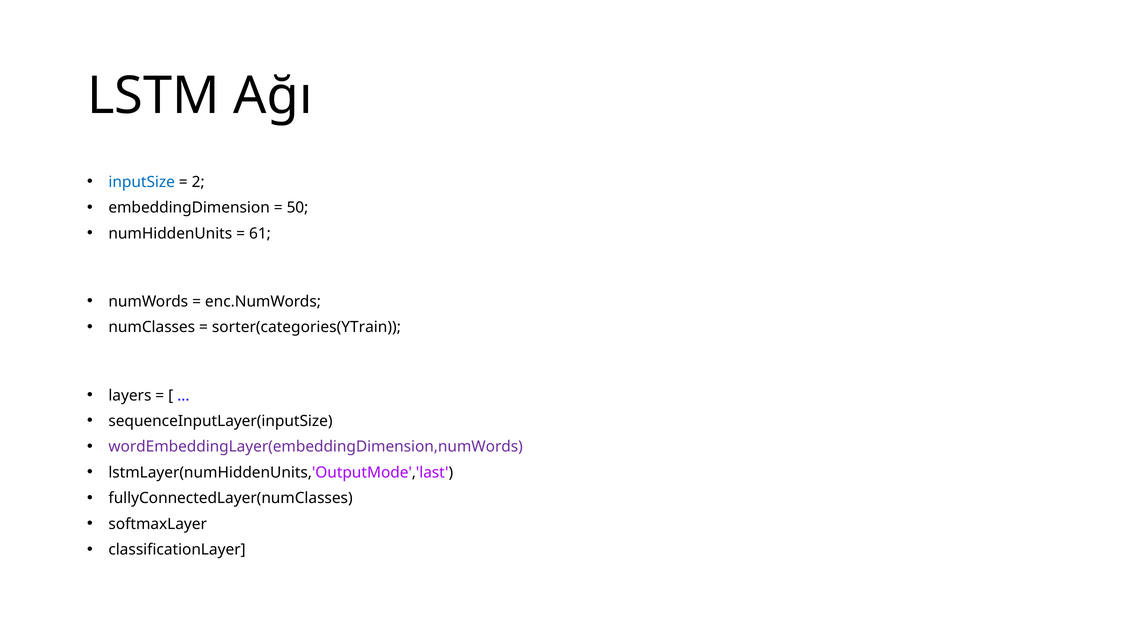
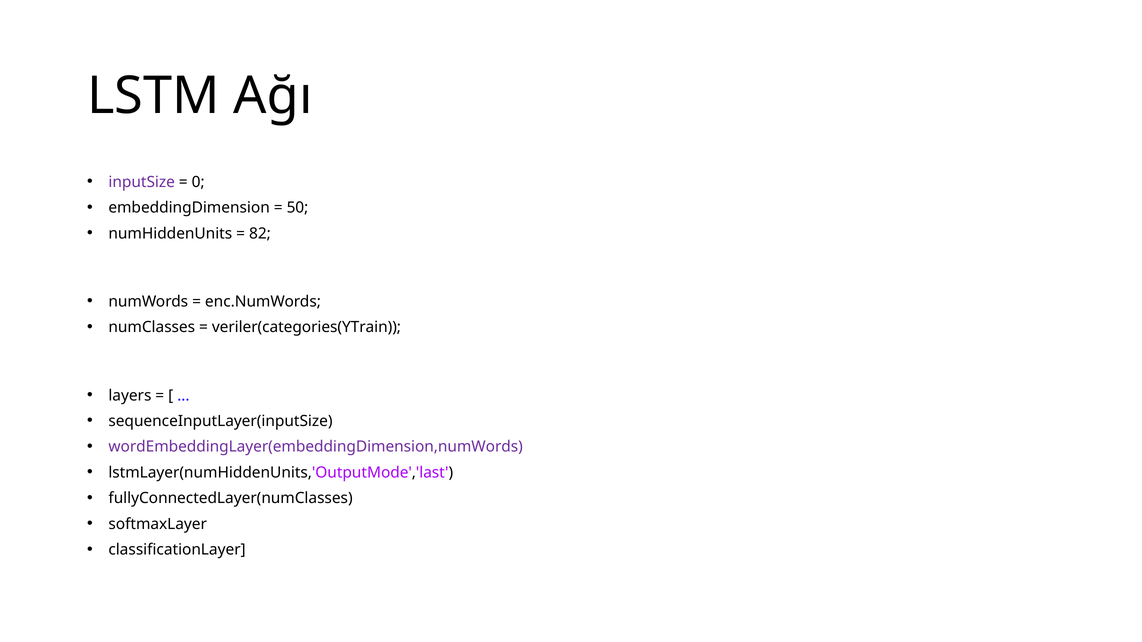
inputSize colour: blue -> purple
2: 2 -> 0
61: 61 -> 82
sorter(categories(YTrain: sorter(categories(YTrain -> veriler(categories(YTrain
